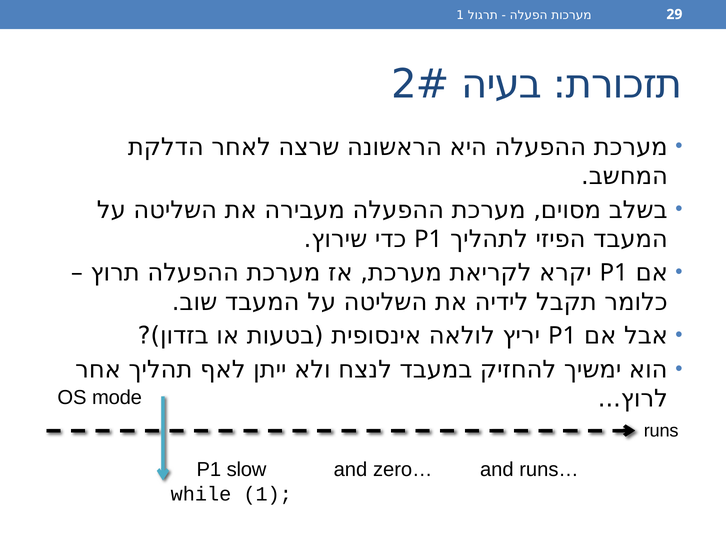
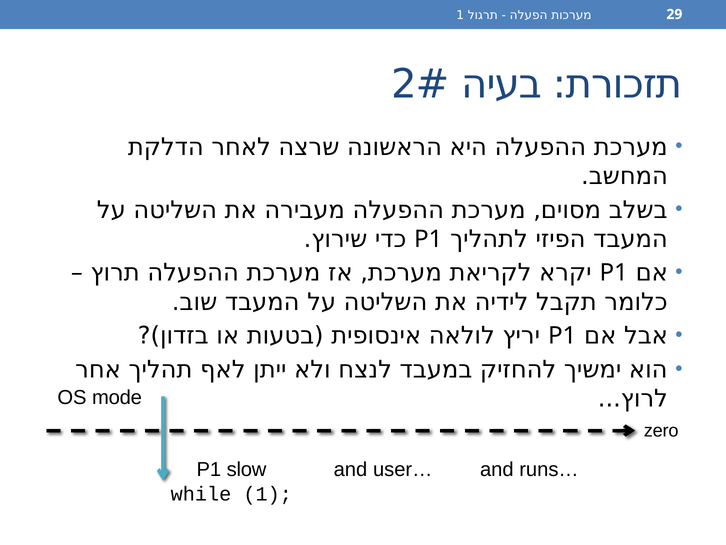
runs: runs -> zero
zero…: zero… -> user…
